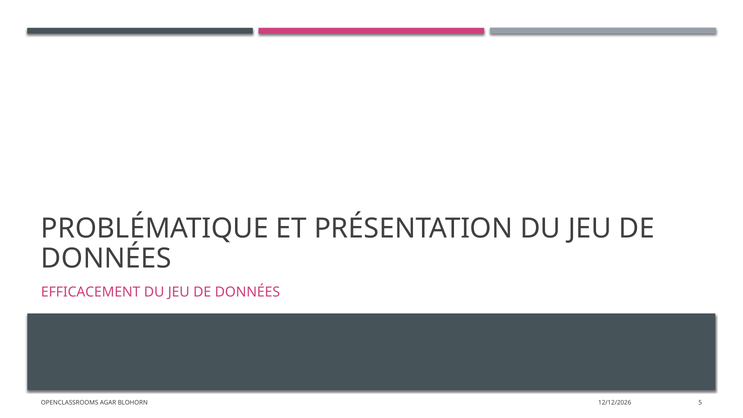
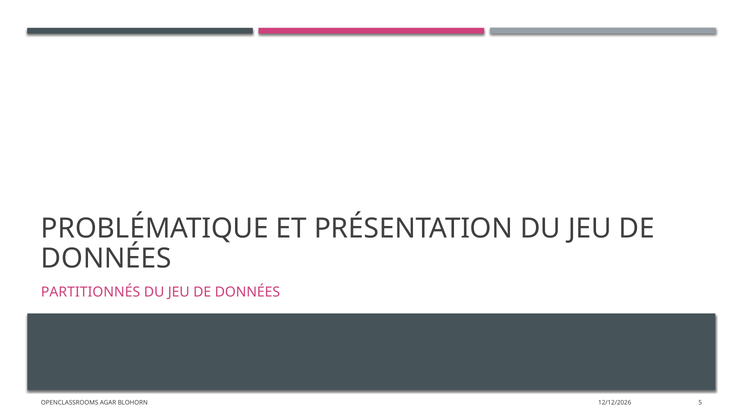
EFFICACEMENT: EFFICACEMENT -> PARTITIONNÉS
